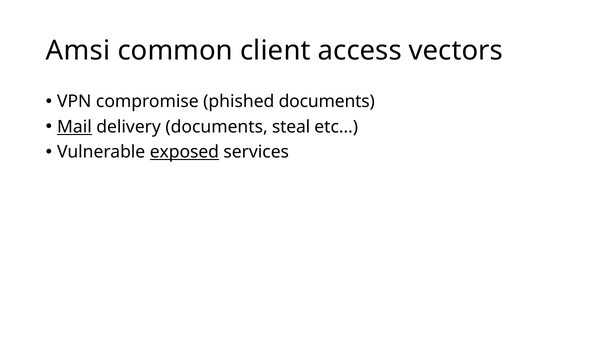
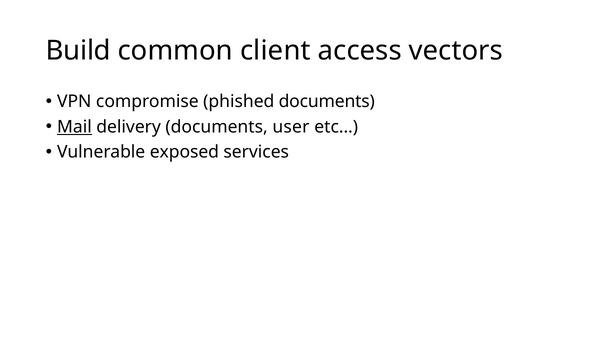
Amsi: Amsi -> Build
steal: steal -> user
exposed underline: present -> none
